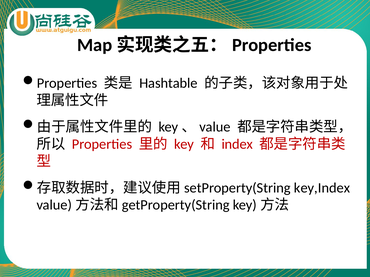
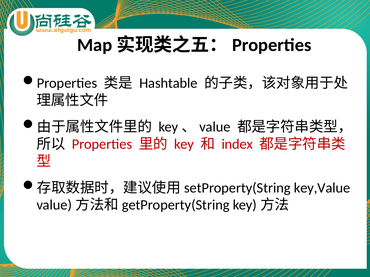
key,Index: key,Index -> key,Value
